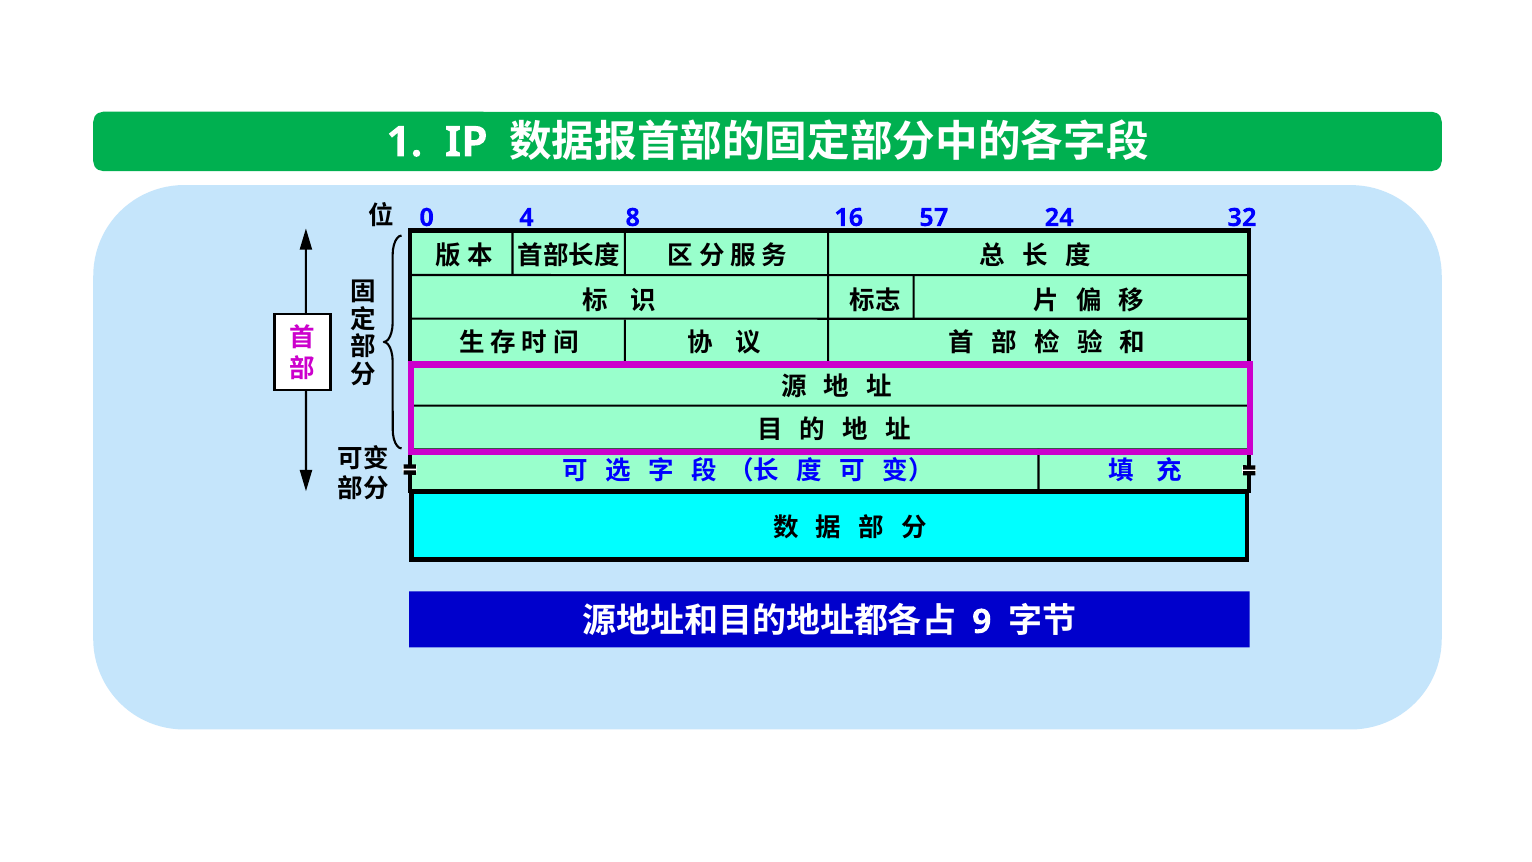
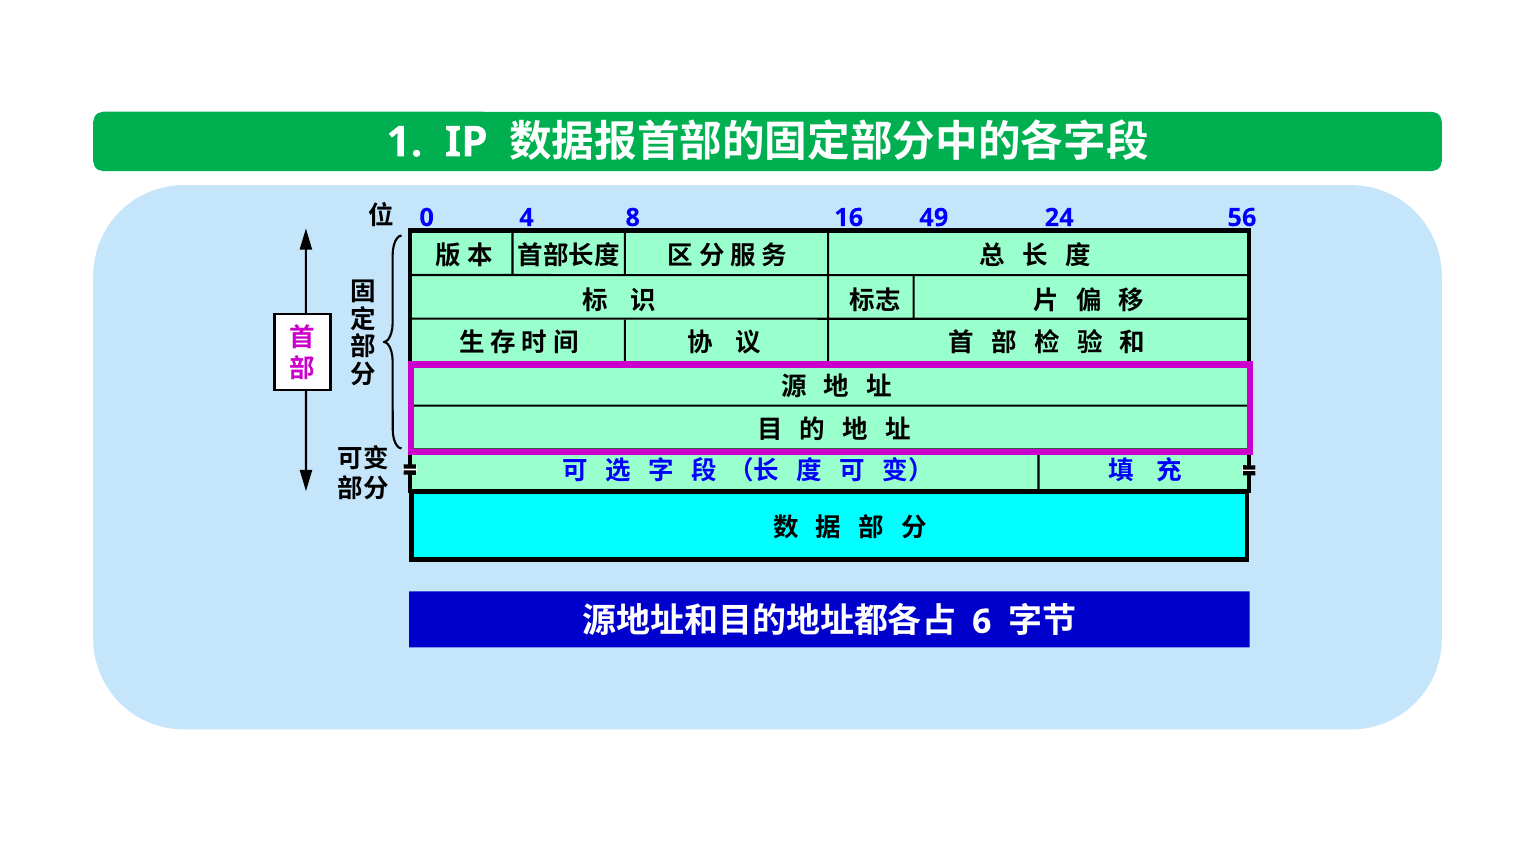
57: 57 -> 49
32: 32 -> 56
9: 9 -> 6
